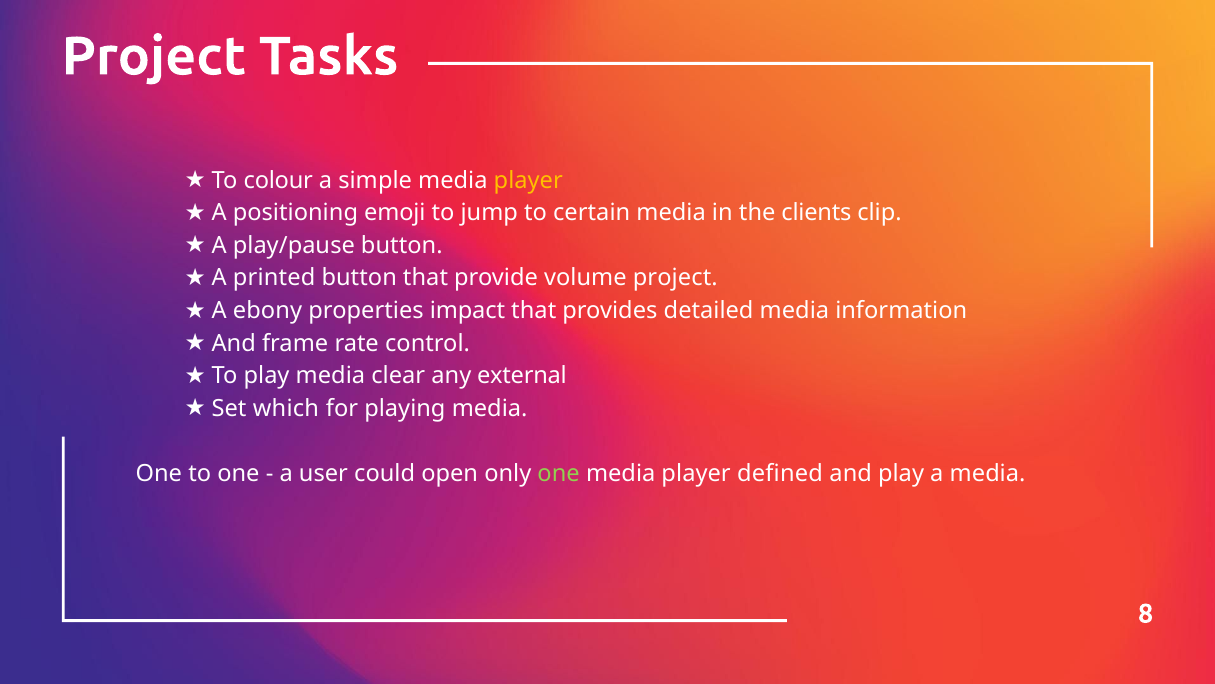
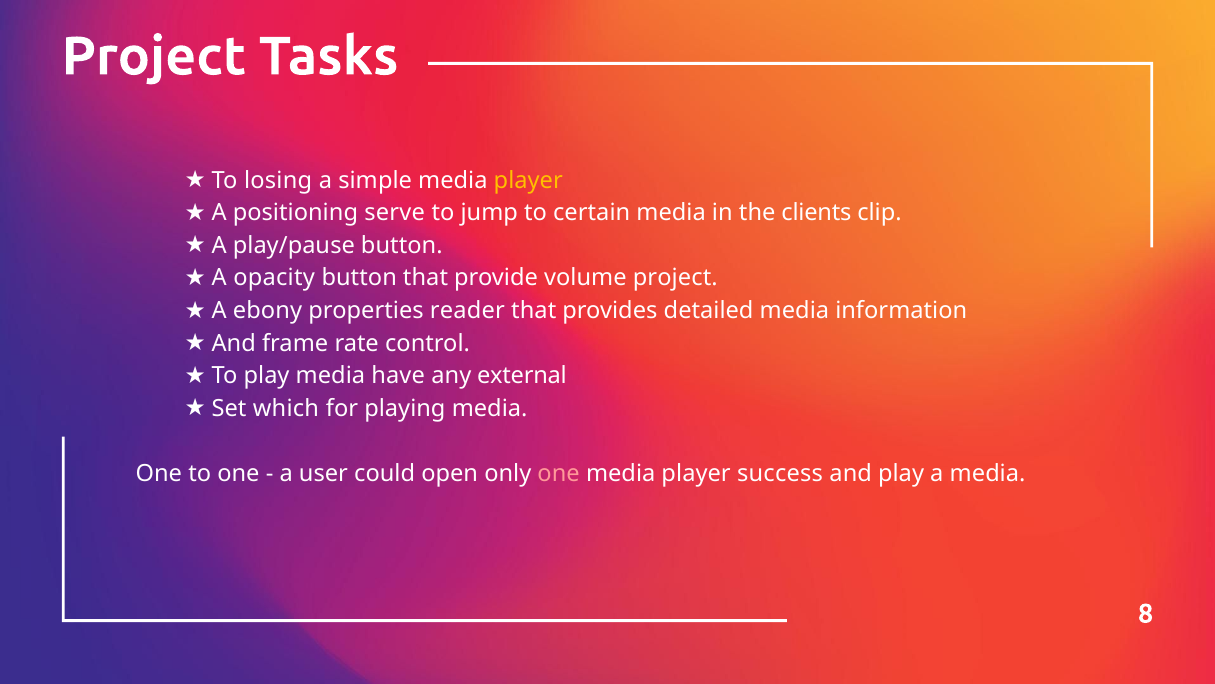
colour: colour -> losing
emoji: emoji -> serve
printed: printed -> opacity
impact: impact -> reader
clear: clear -> have
one at (559, 473) colour: light green -> pink
defined: defined -> success
